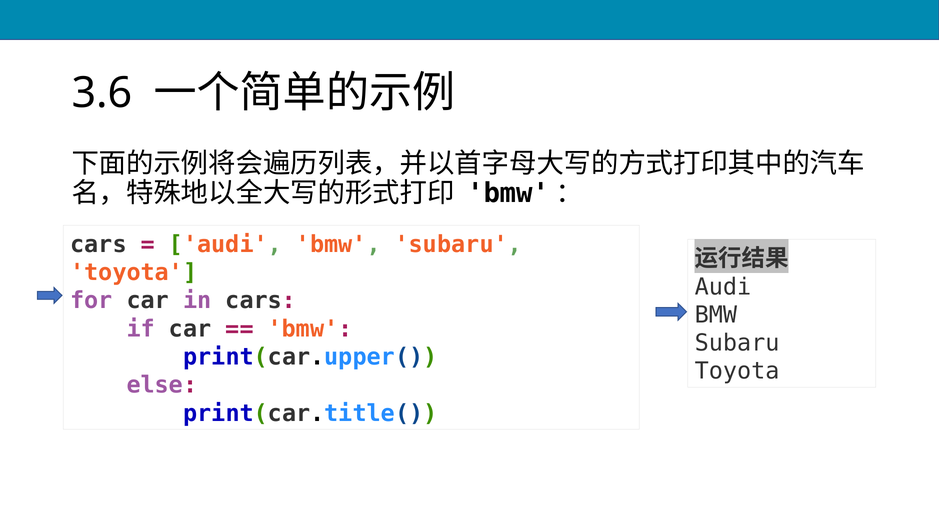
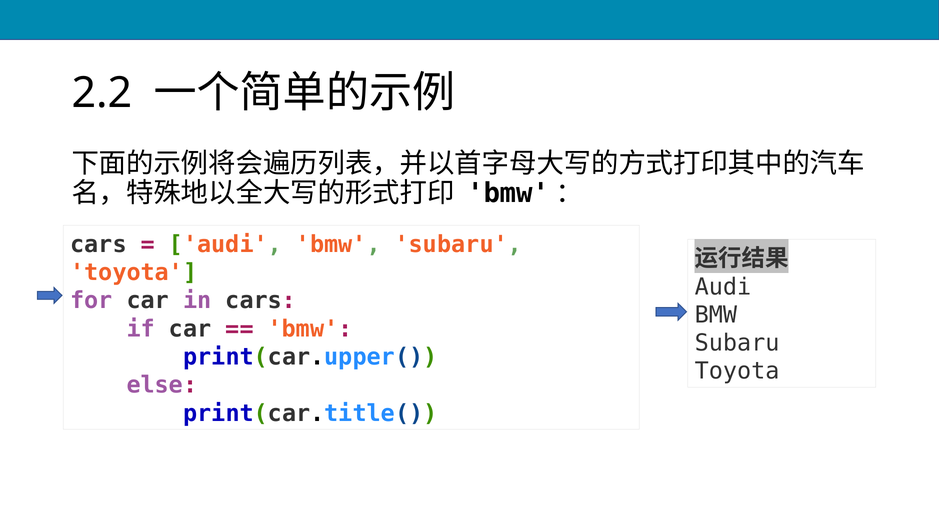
3.6: 3.6 -> 2.2
